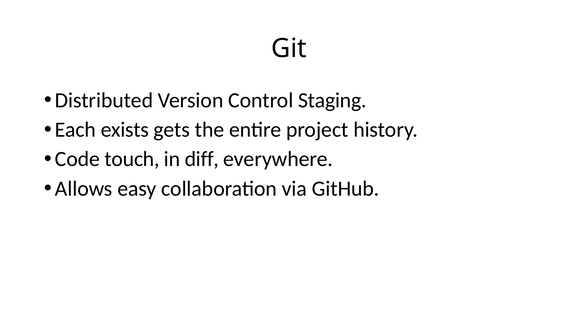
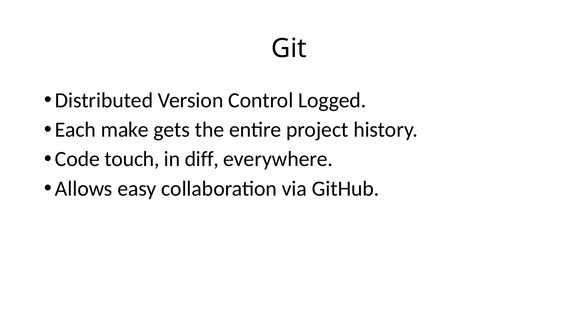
Staging: Staging -> Logged
exists: exists -> make
